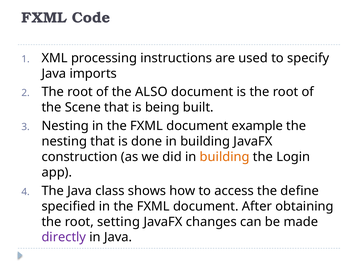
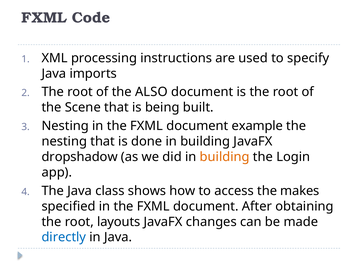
construction: construction -> dropshadow
define: define -> makes
setting: setting -> layouts
directly colour: purple -> blue
